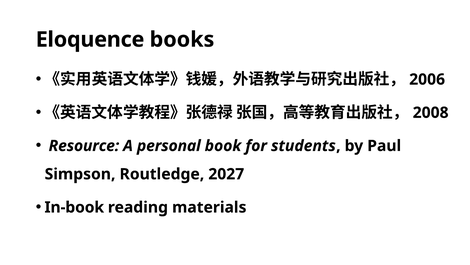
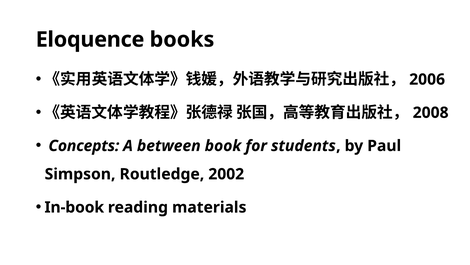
Resource: Resource -> Concepts
personal: personal -> between
2027: 2027 -> 2002
